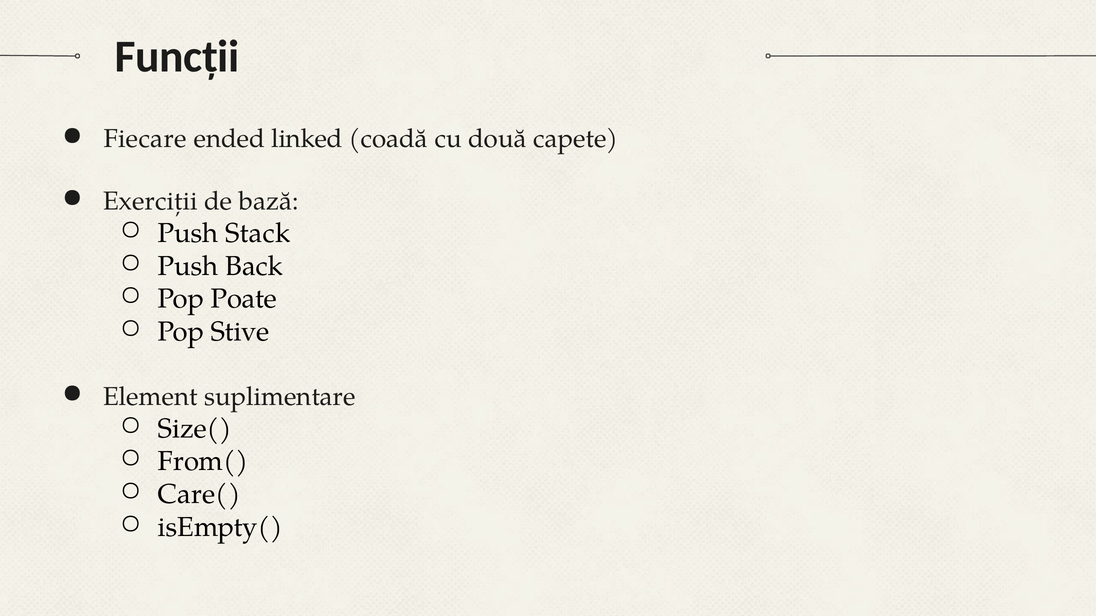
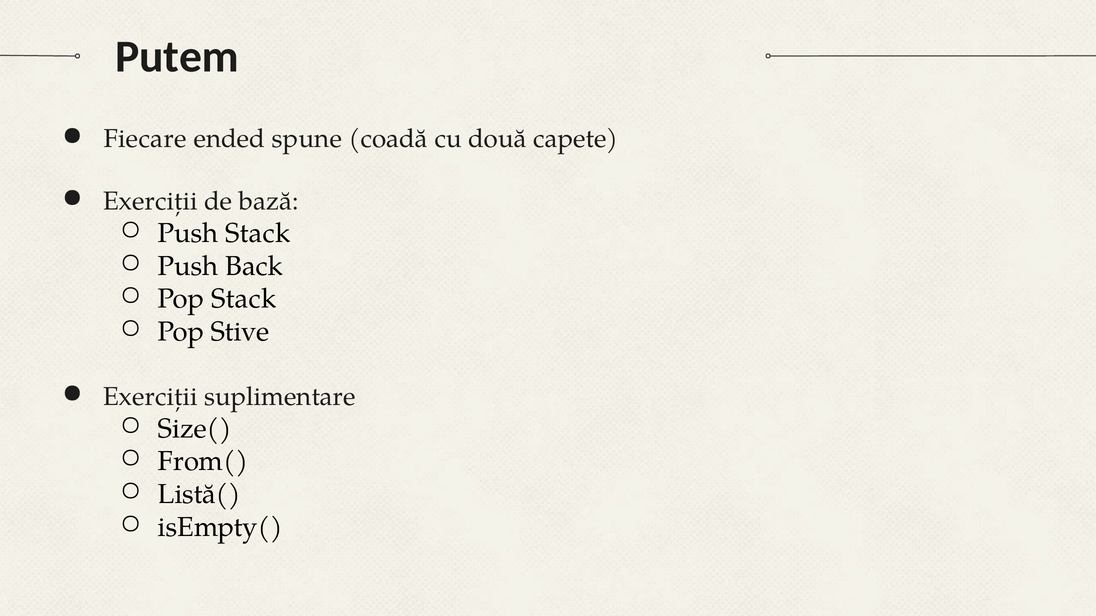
Funcții: Funcții -> Putem
linked: linked -> spune
Pop Poate: Poate -> Stack
Element at (150, 397): Element -> Exerciții
Care(: Care( -> Listă(
